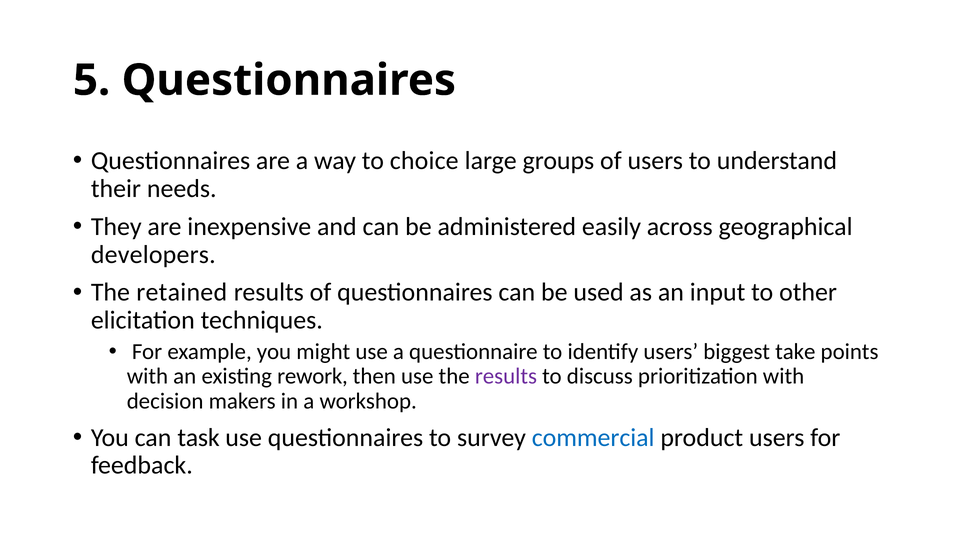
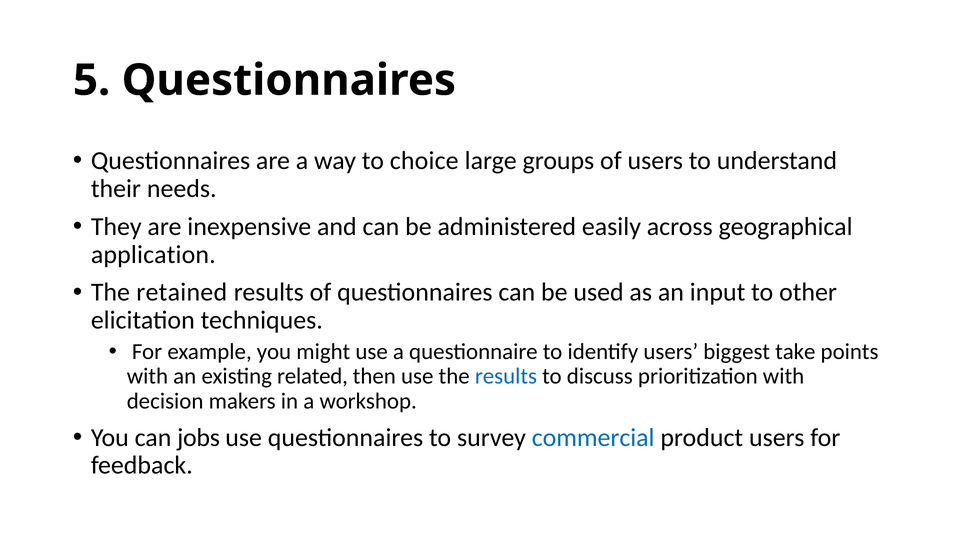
developers: developers -> application
rework: rework -> related
results at (506, 377) colour: purple -> blue
task: task -> jobs
